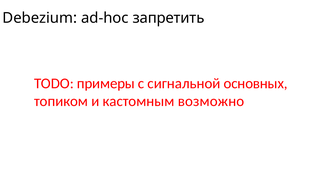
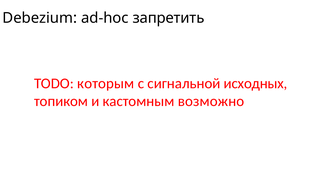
примеры: примеры -> которым
основных: основных -> исходных
